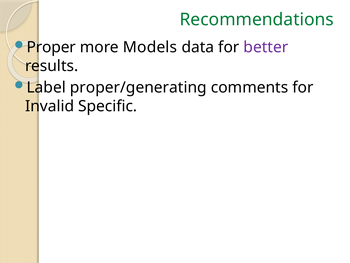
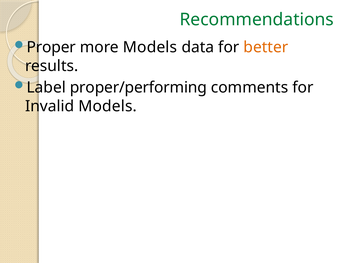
better colour: purple -> orange
proper/generating: proper/generating -> proper/performing
Invalid Specific: Specific -> Models
